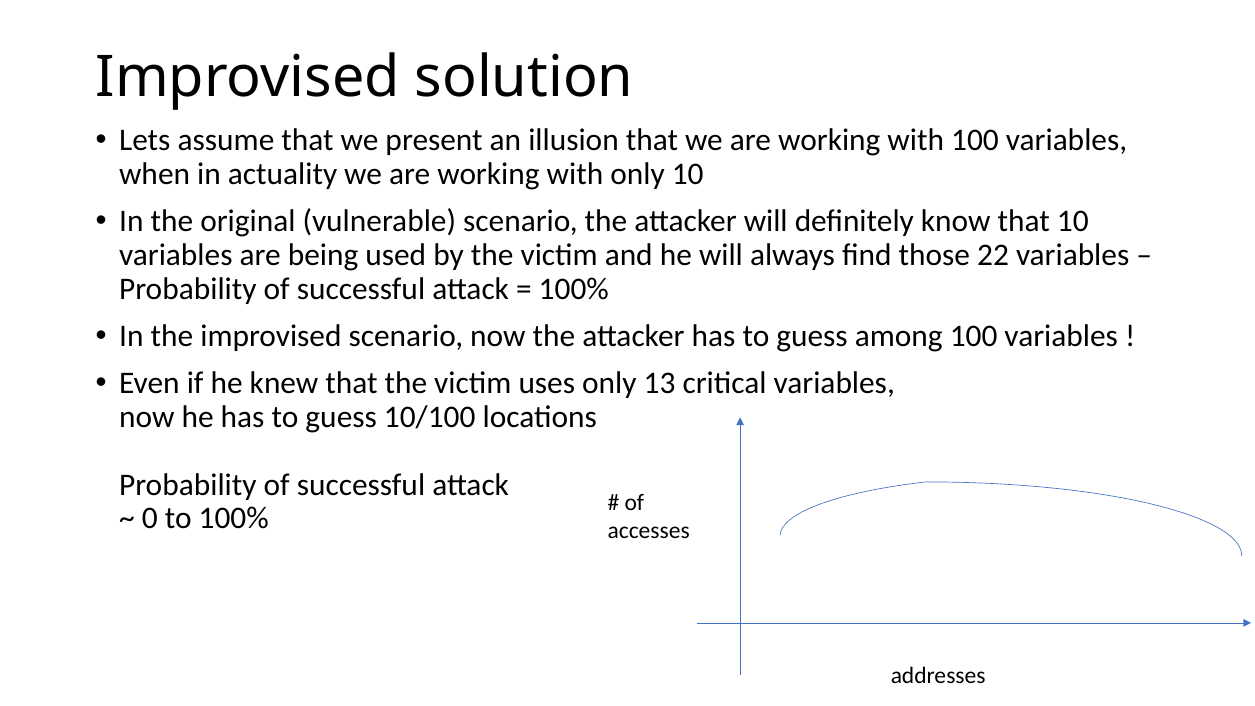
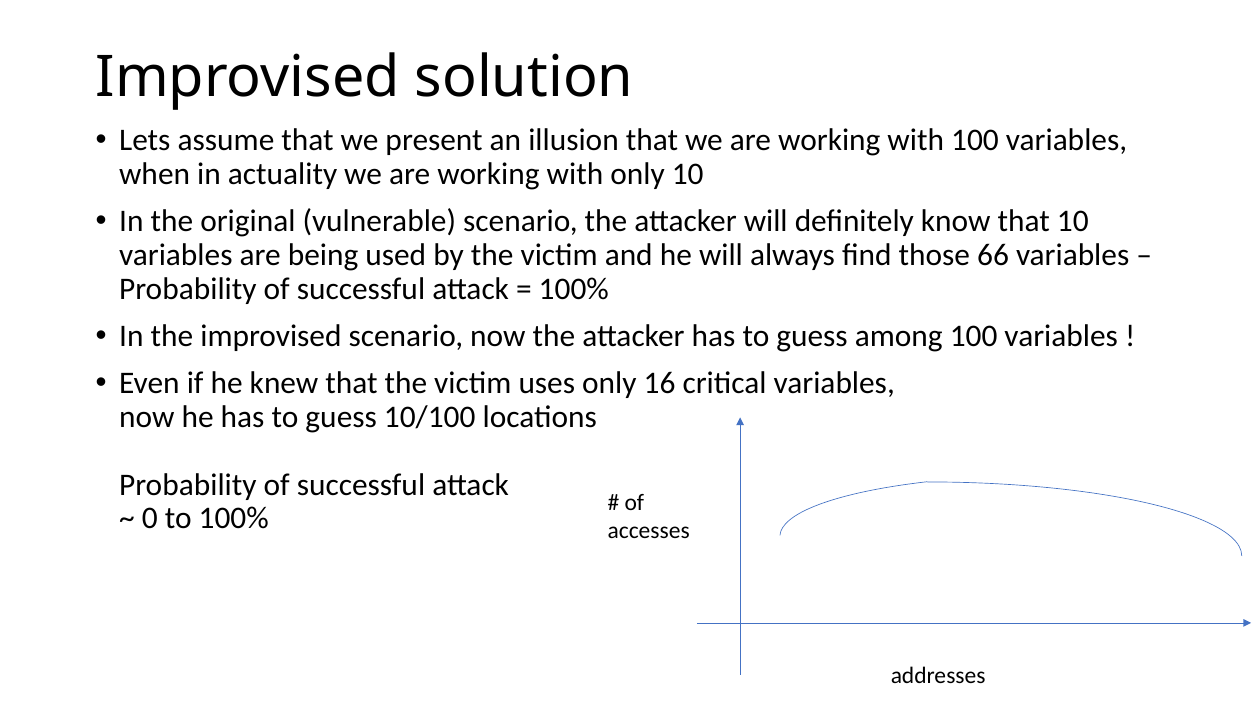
22: 22 -> 66
13: 13 -> 16
